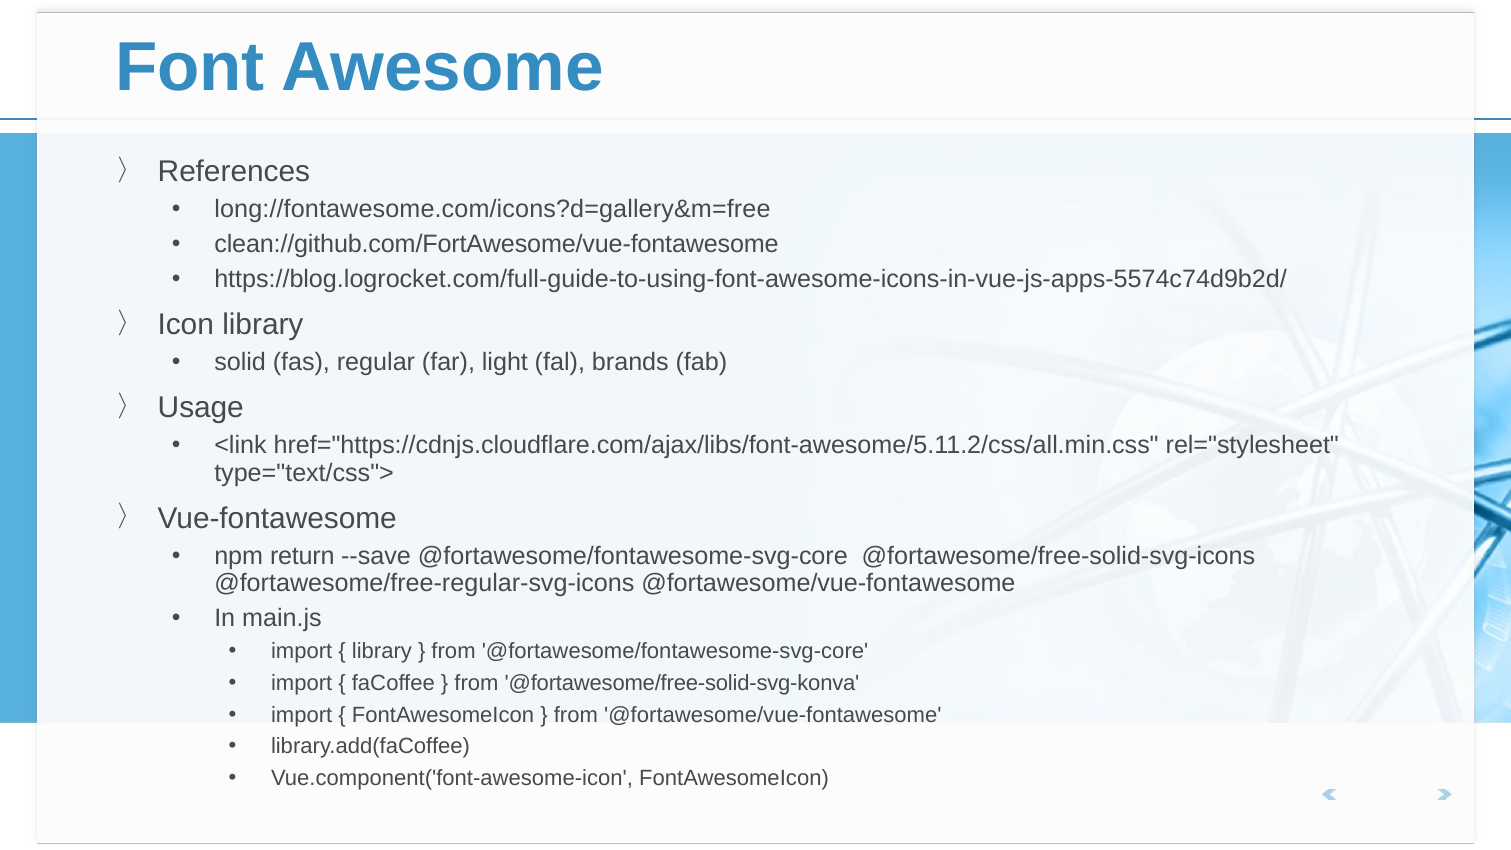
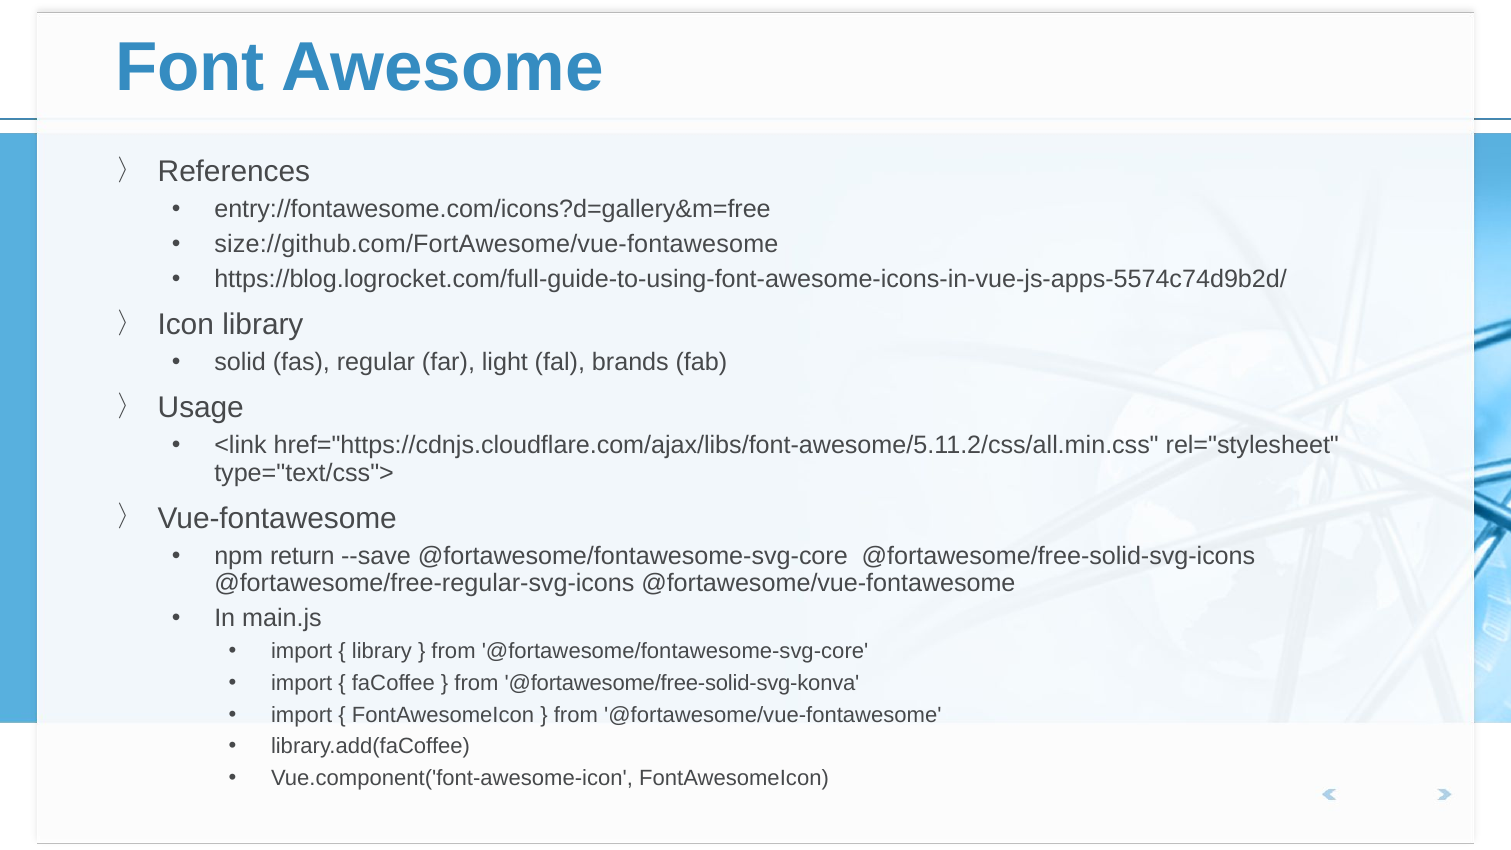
long://fontawesome.com/icons?d=gallery&m=free: long://fontawesome.com/icons?d=gallery&m=free -> entry://fontawesome.com/icons?d=gallery&m=free
clean://github.com/FortAwesome/vue-fontawesome: clean://github.com/FortAwesome/vue-fontawesome -> size://github.com/FortAwesome/vue-fontawesome
